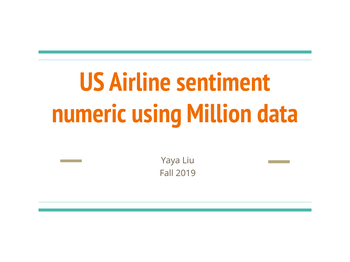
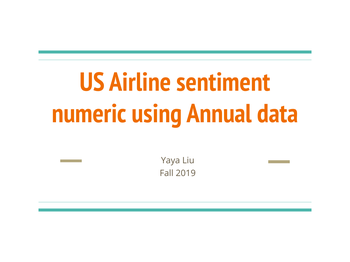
Million: Million -> Annual
